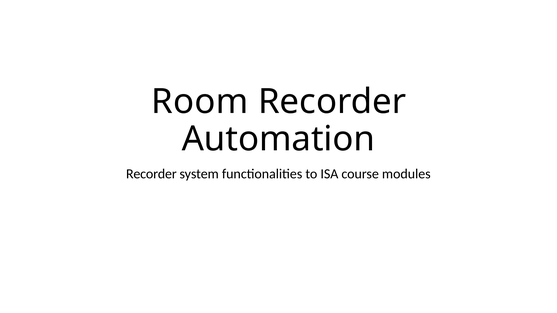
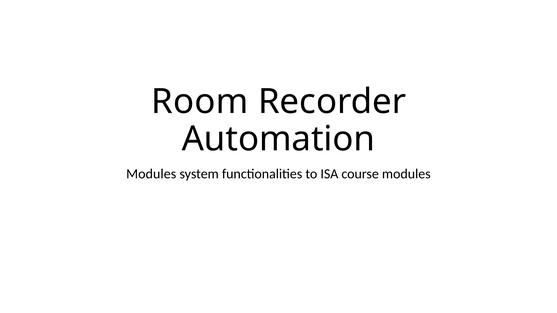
Recorder at (151, 174): Recorder -> Modules
